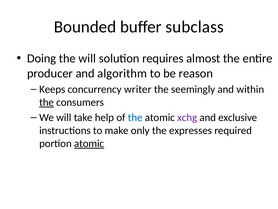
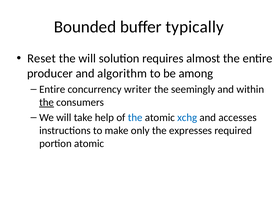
subclass: subclass -> typically
Doing: Doing -> Reset
reason: reason -> among
Keeps at (52, 89): Keeps -> Entire
xchg colour: purple -> blue
exclusive: exclusive -> accesses
atomic at (89, 143) underline: present -> none
